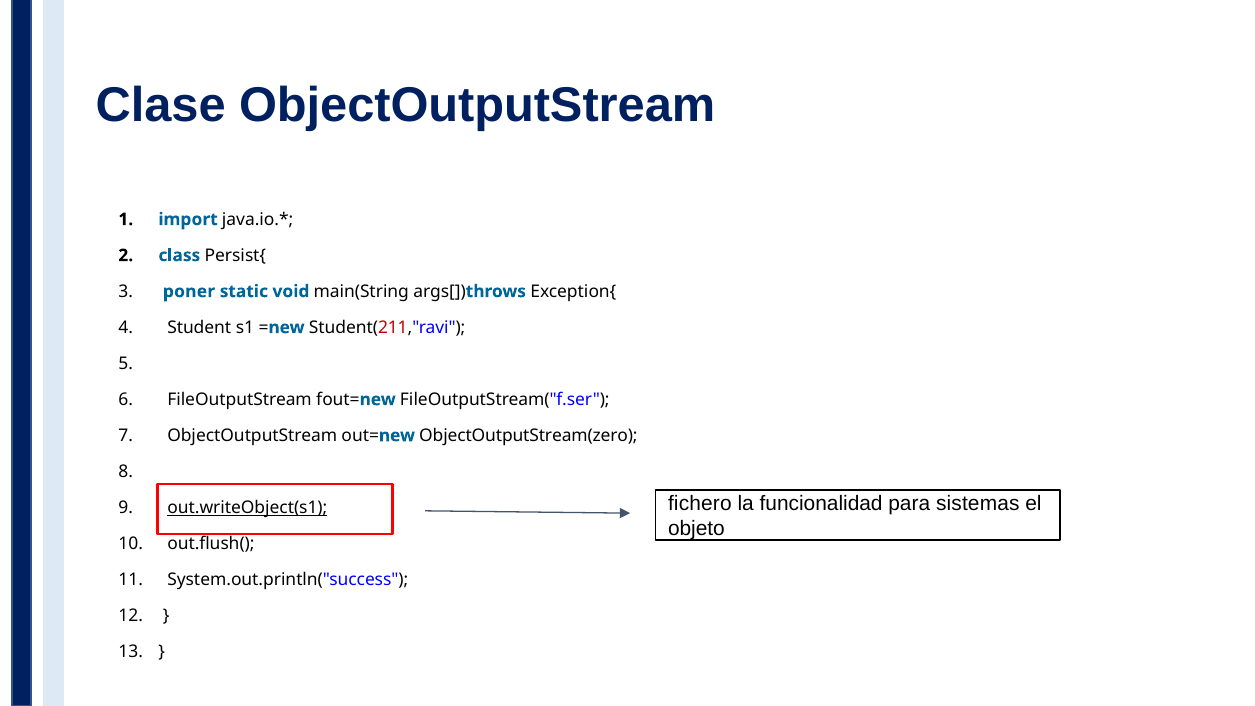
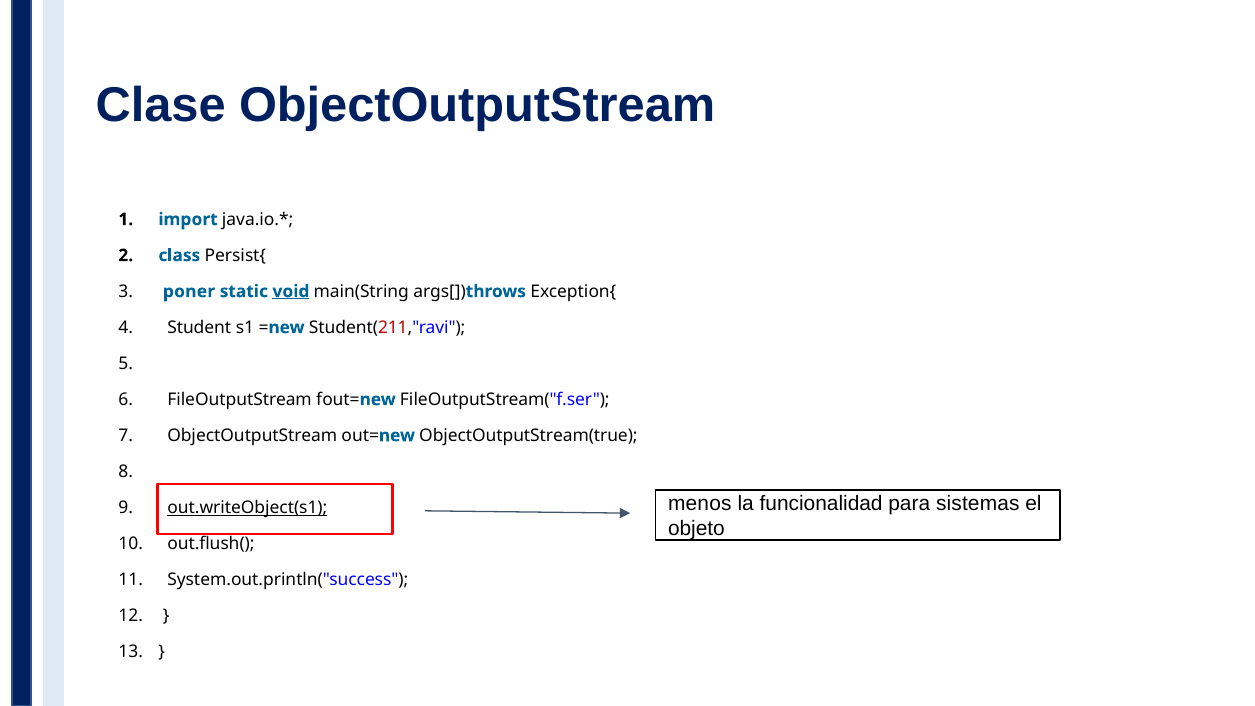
void underline: none -> present
ObjectOutputStream(zero: ObjectOutputStream(zero -> ObjectOutputStream(true
fichero: fichero -> menos
